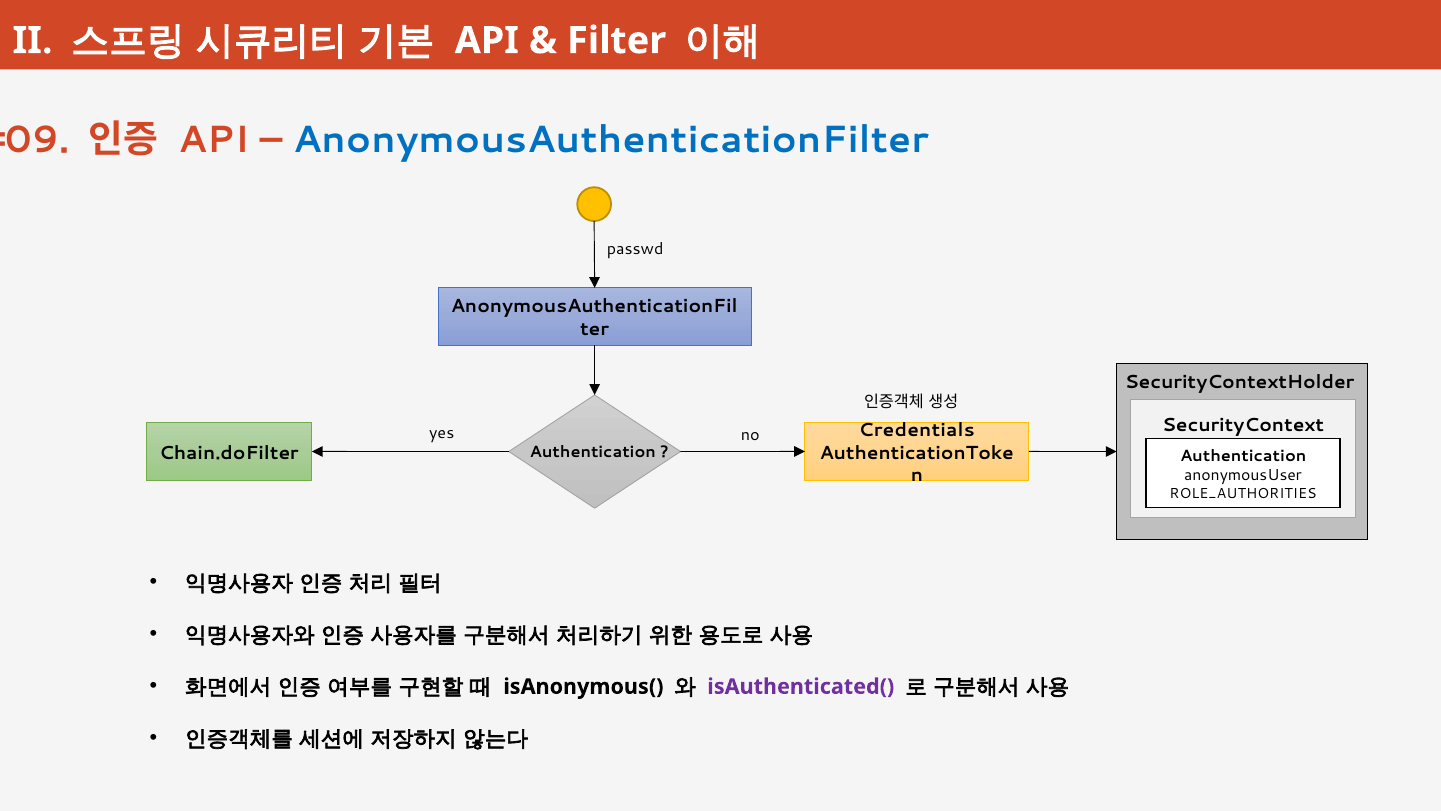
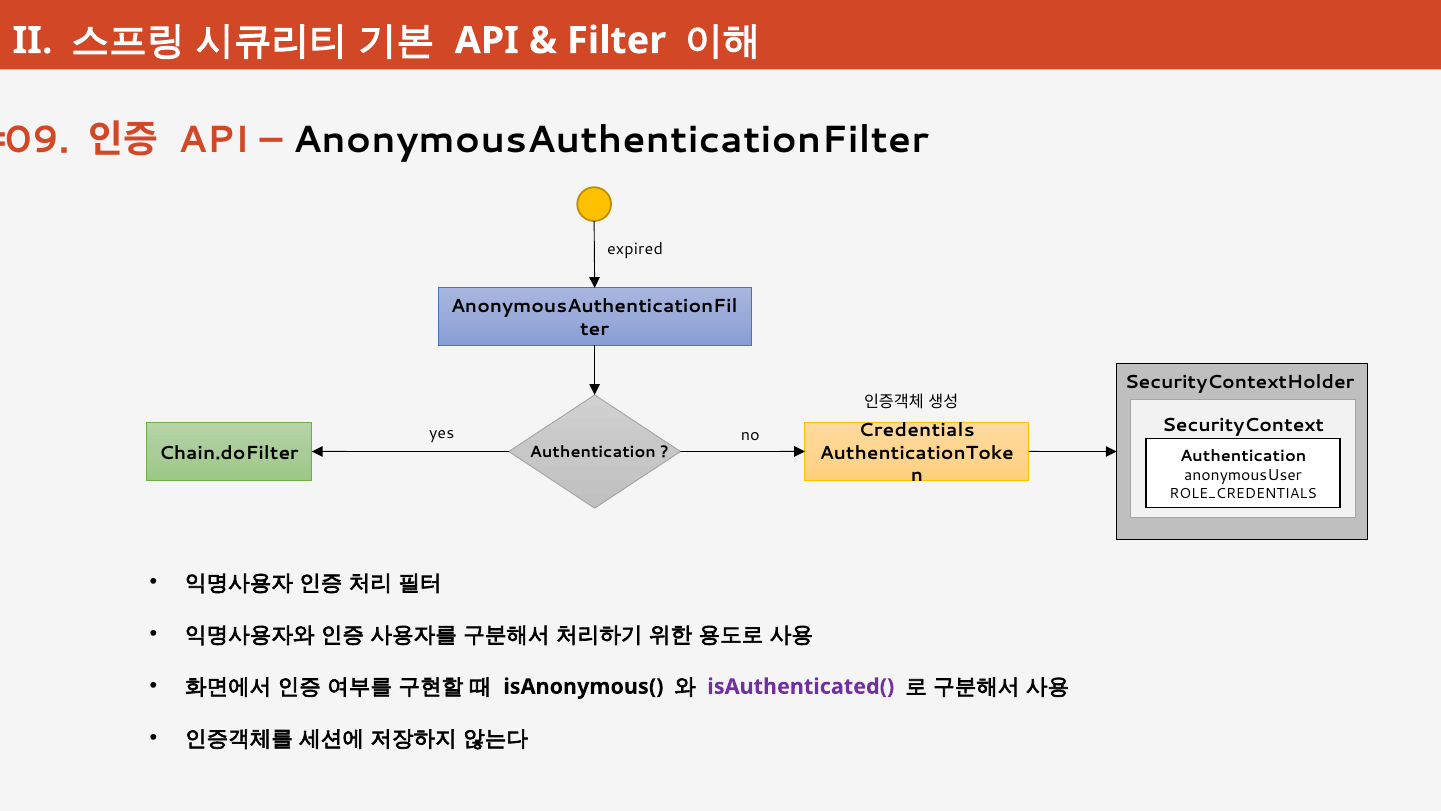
AnonymousAuthenticationFilter colour: blue -> black
passwd: passwd -> expired
ROLE_AUTHORITIES: ROLE_AUTHORITIES -> ROLE_CREDENTIALS
